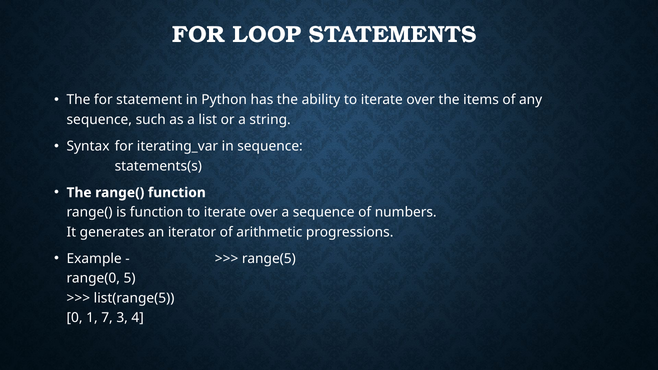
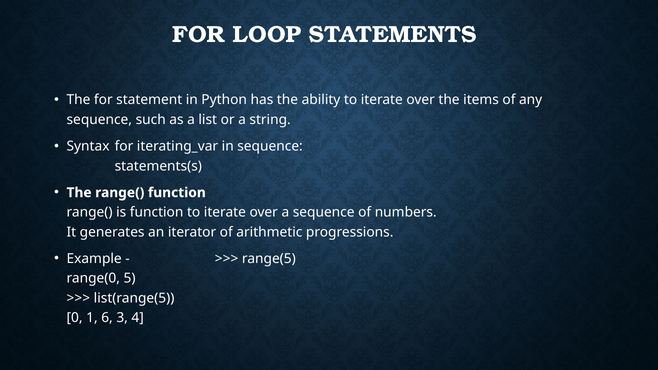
7: 7 -> 6
